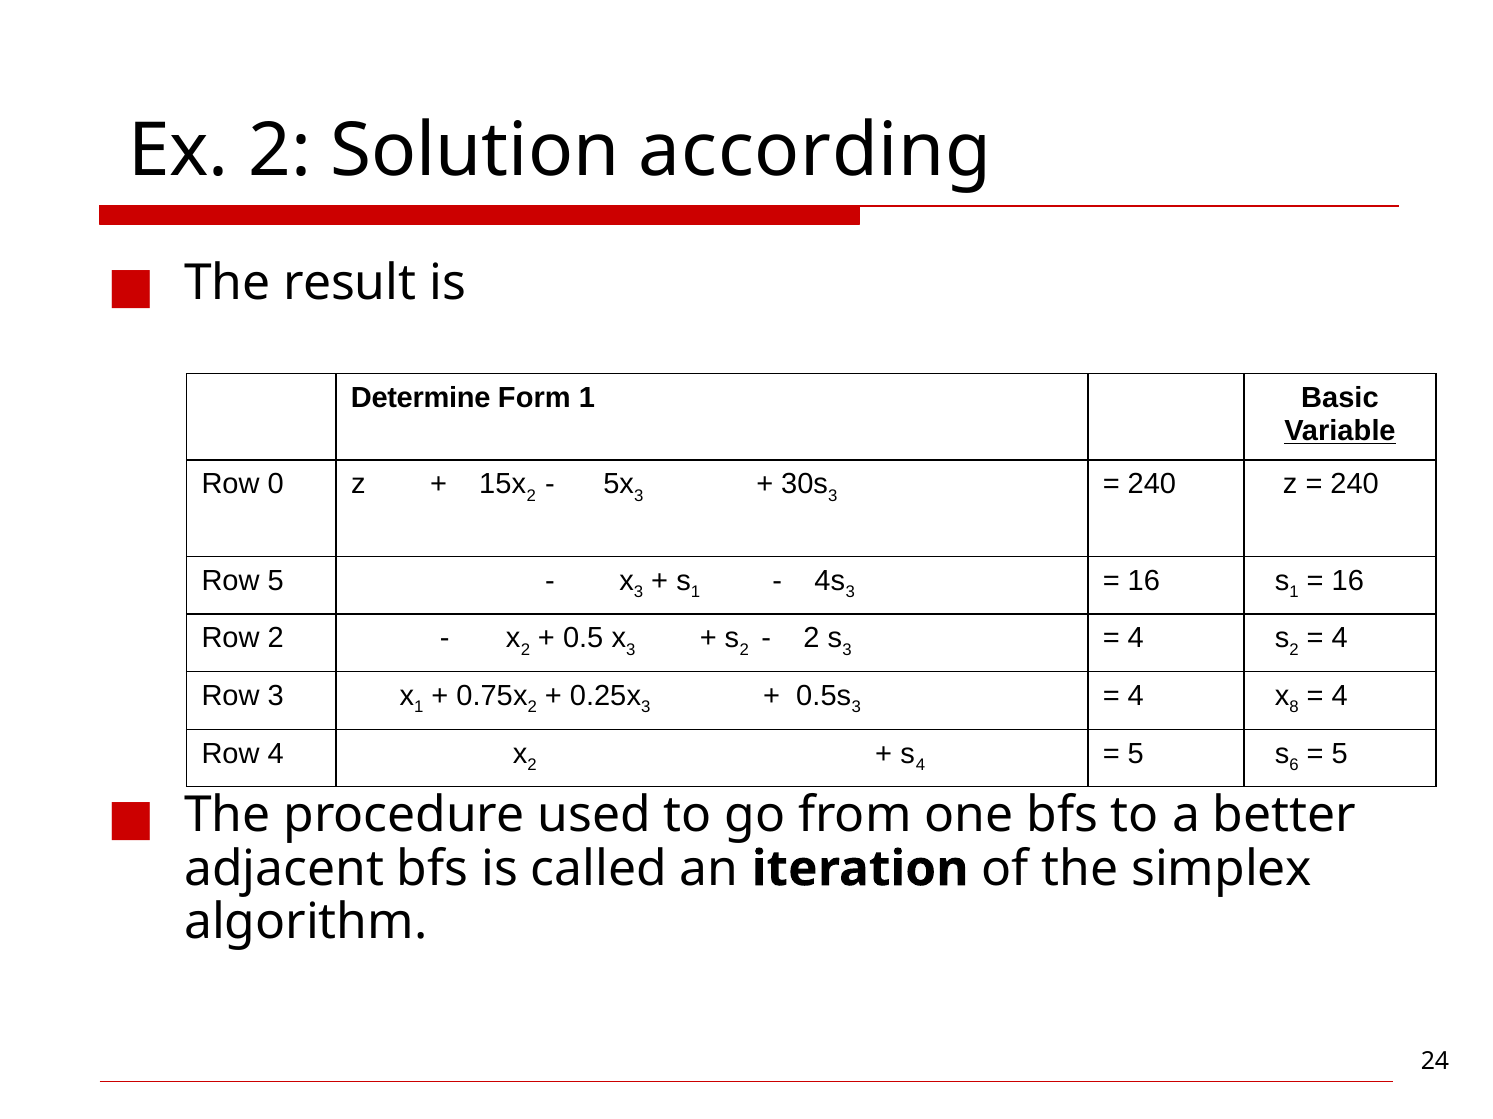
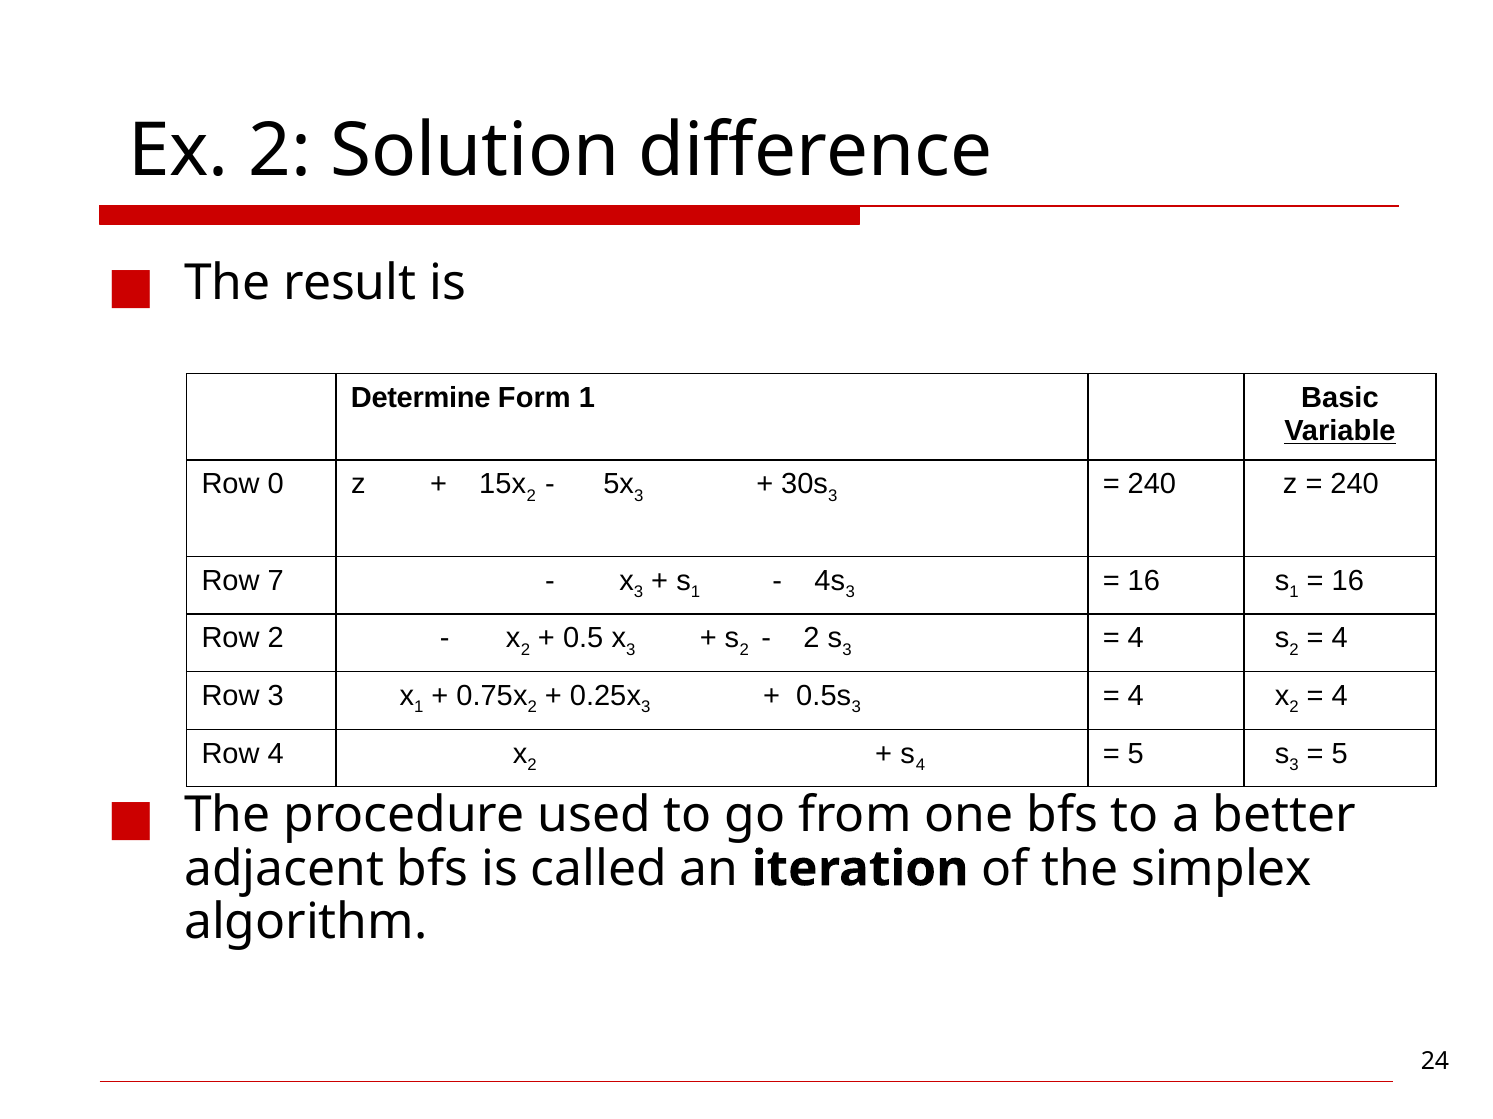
according: according -> difference
Row 5: 5 -> 7
8 at (1294, 707): 8 -> 2
6 at (1294, 765): 6 -> 3
